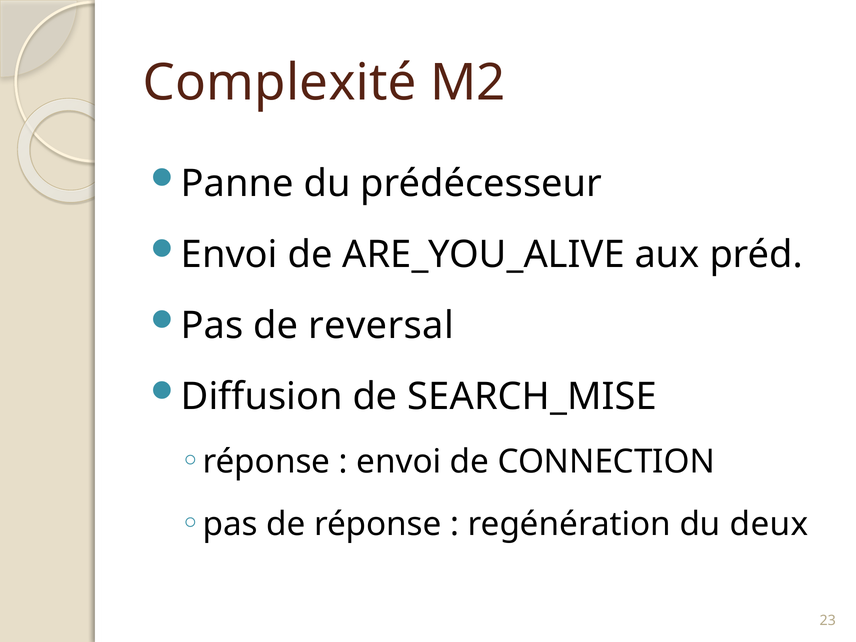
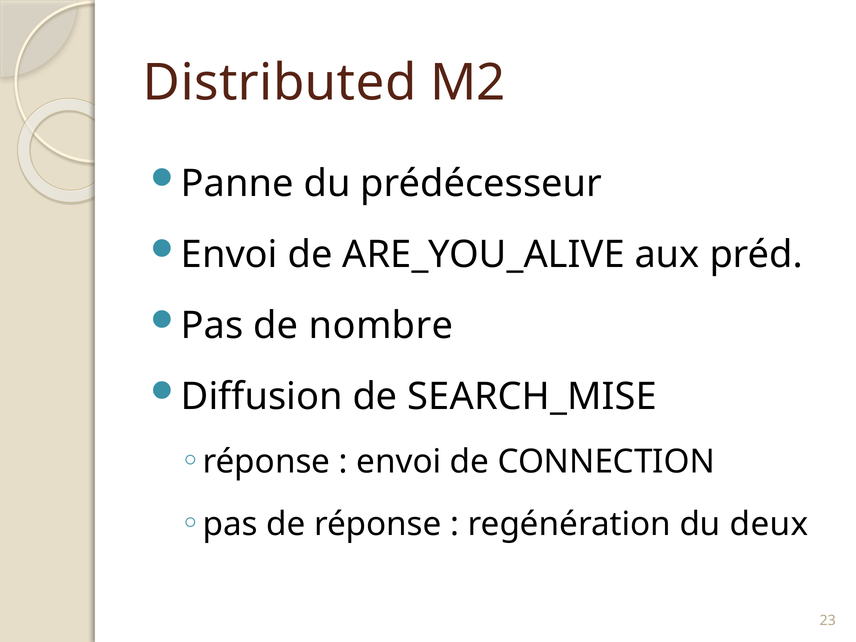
Complexité: Complexité -> Distributed
reversal: reversal -> nombre
